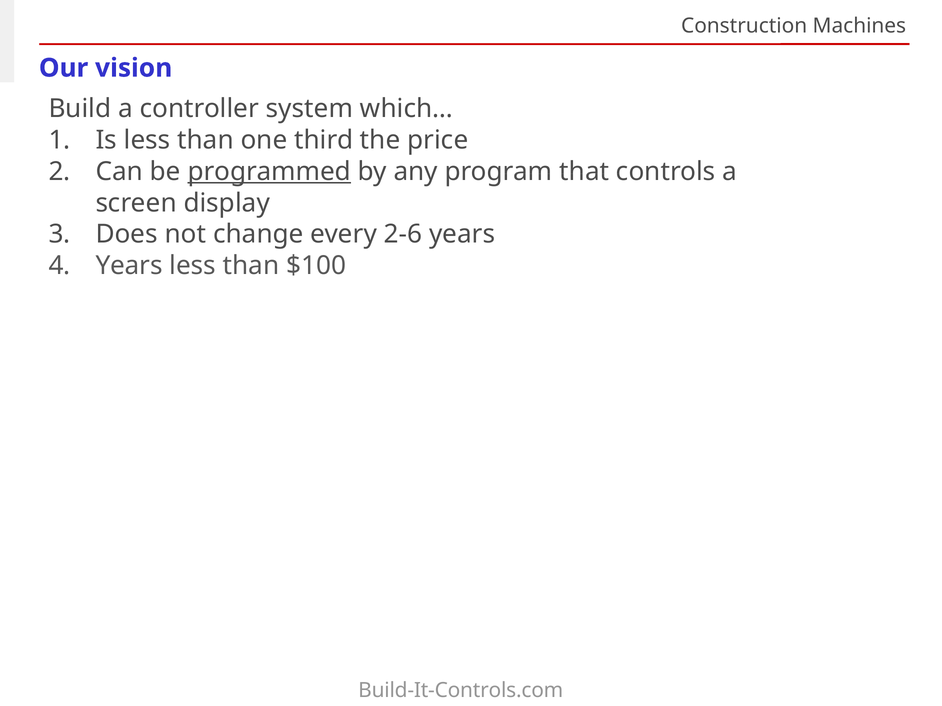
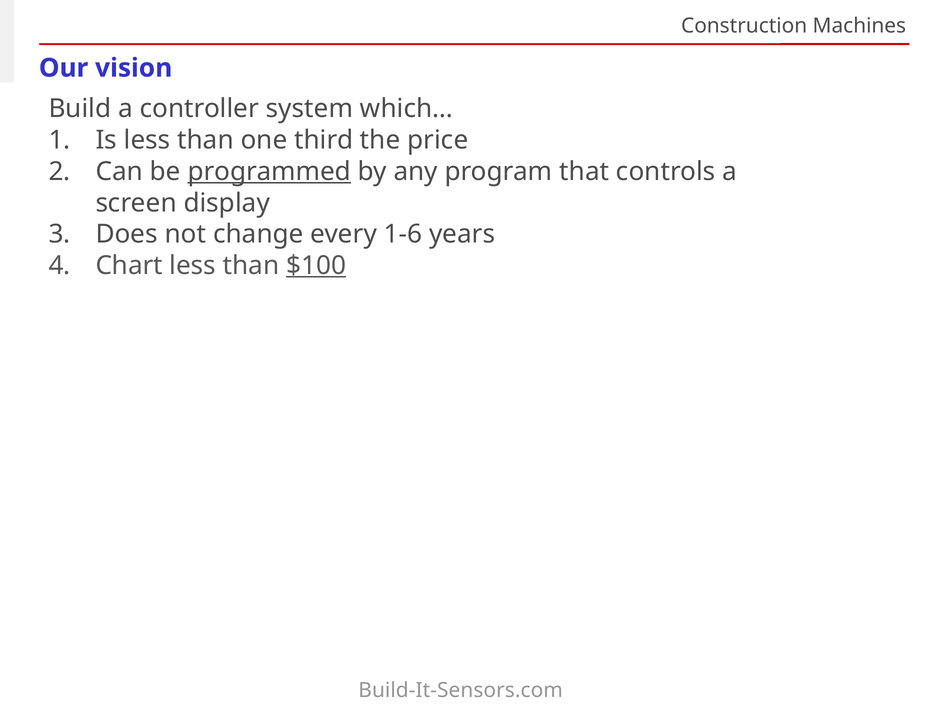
2-6: 2-6 -> 1-6
Years at (129, 266): Years -> Chart
$100 underline: none -> present
Build-It-Controls.com: Build-It-Controls.com -> Build-It-Sensors.com
